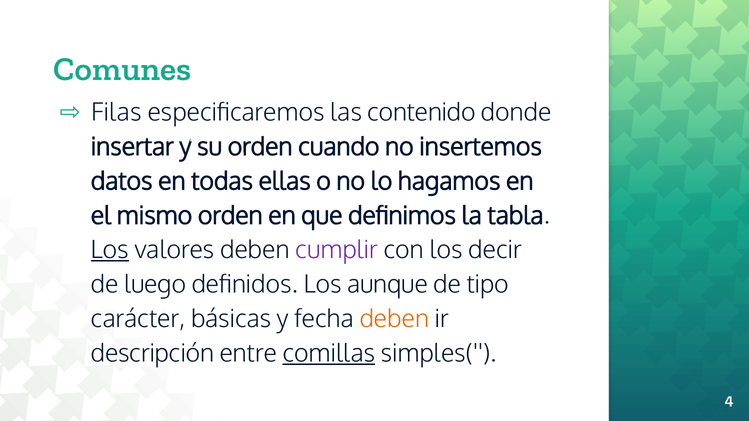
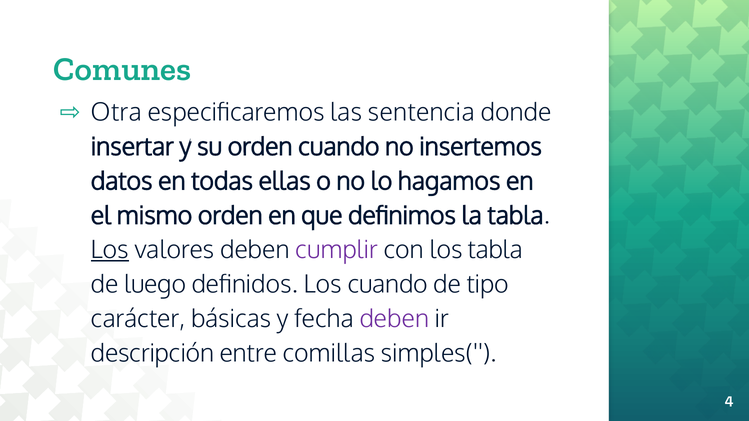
Filas: Filas -> Otra
contenido: contenido -> sentencia
los decir: decir -> tabla
Los aunque: aunque -> cuando
deben at (394, 319) colour: orange -> purple
comillas underline: present -> none
